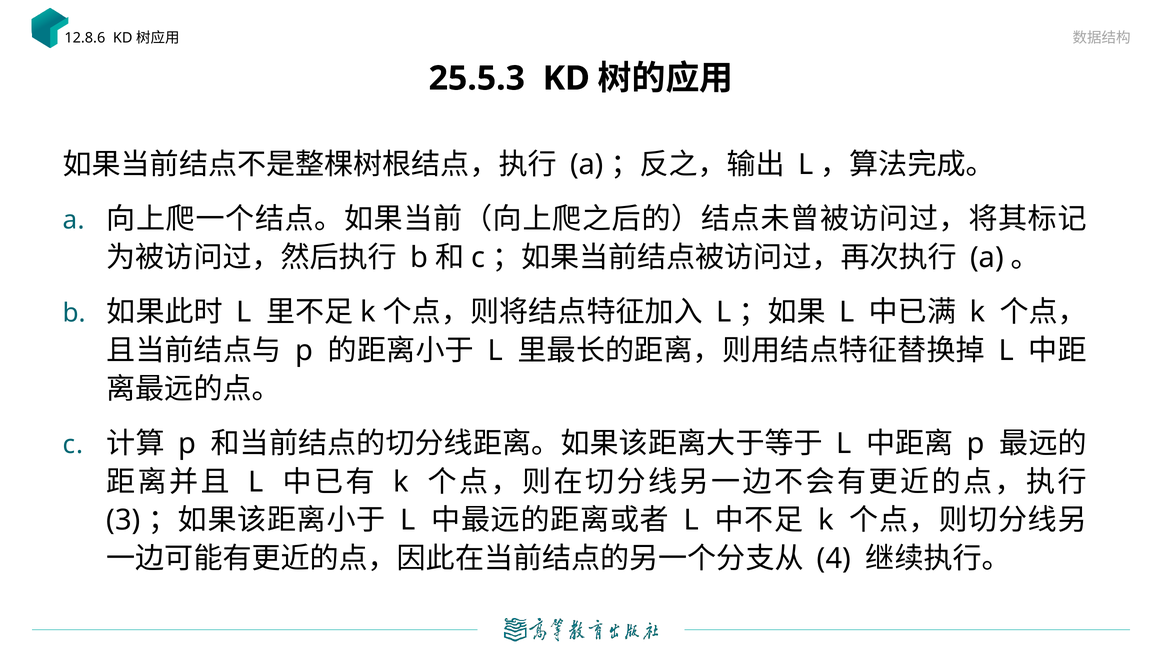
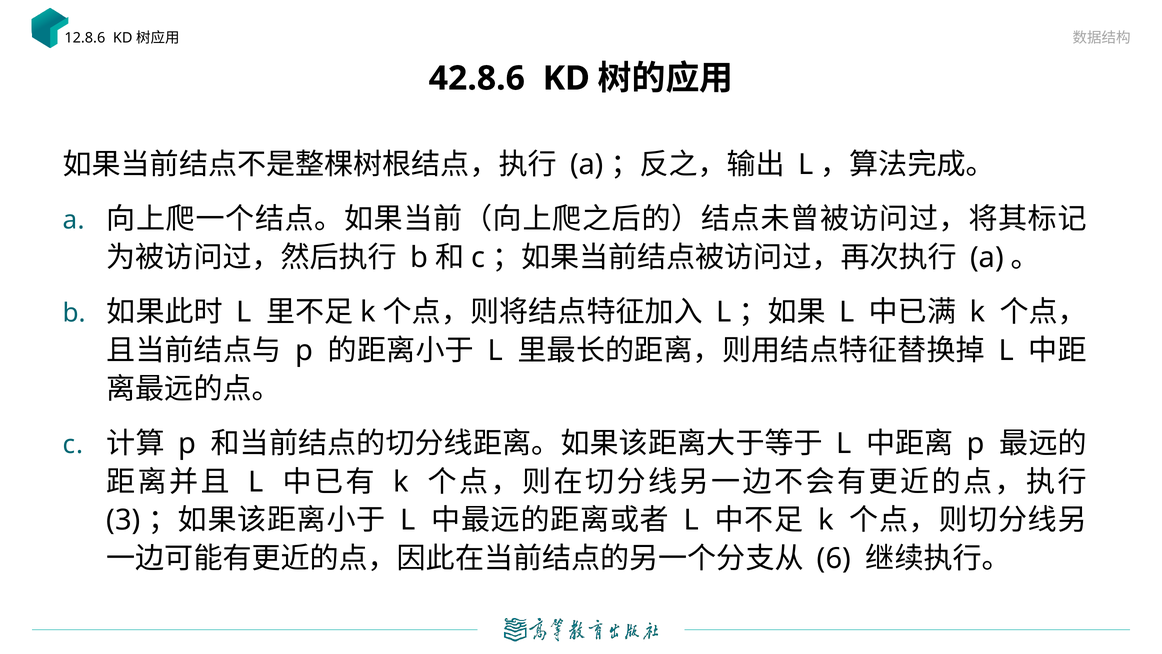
25.5.3: 25.5.3 -> 42.8.6
4: 4 -> 6
